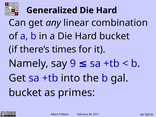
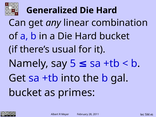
times: times -> usual
9: 9 -> 5
